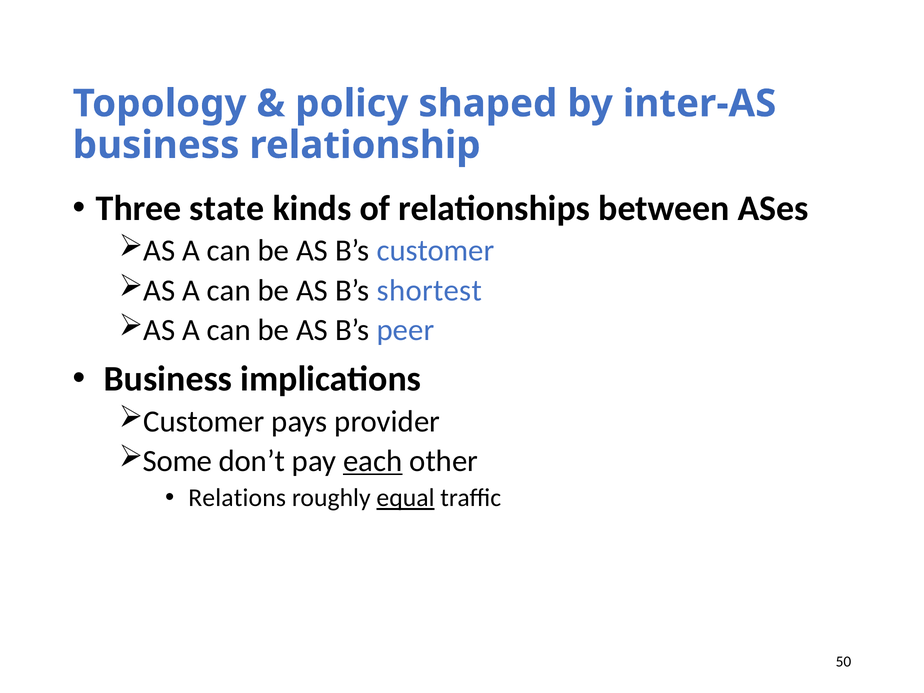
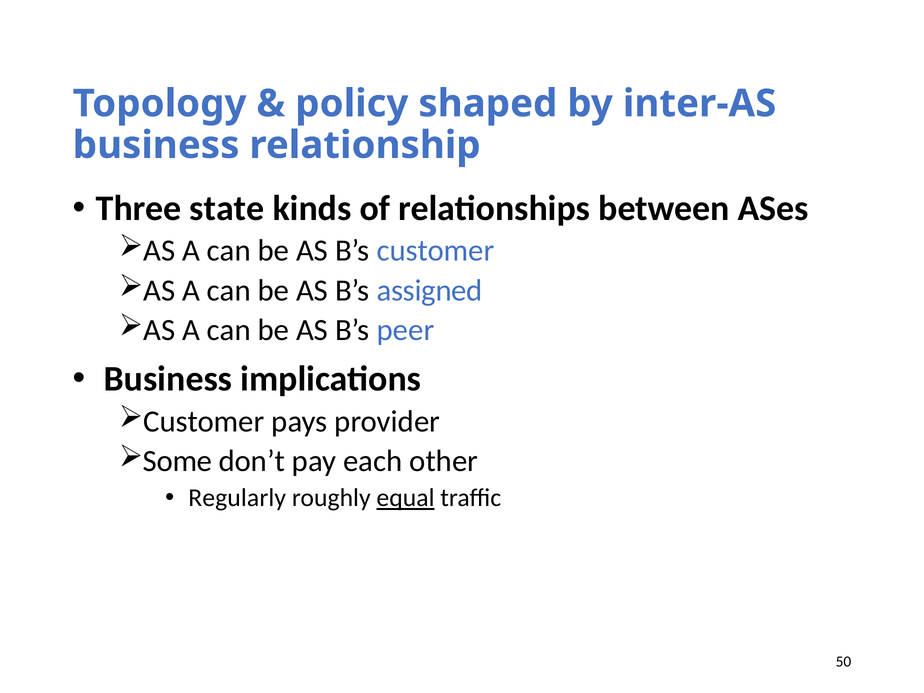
shortest: shortest -> assigned
each underline: present -> none
Relations: Relations -> Regularly
